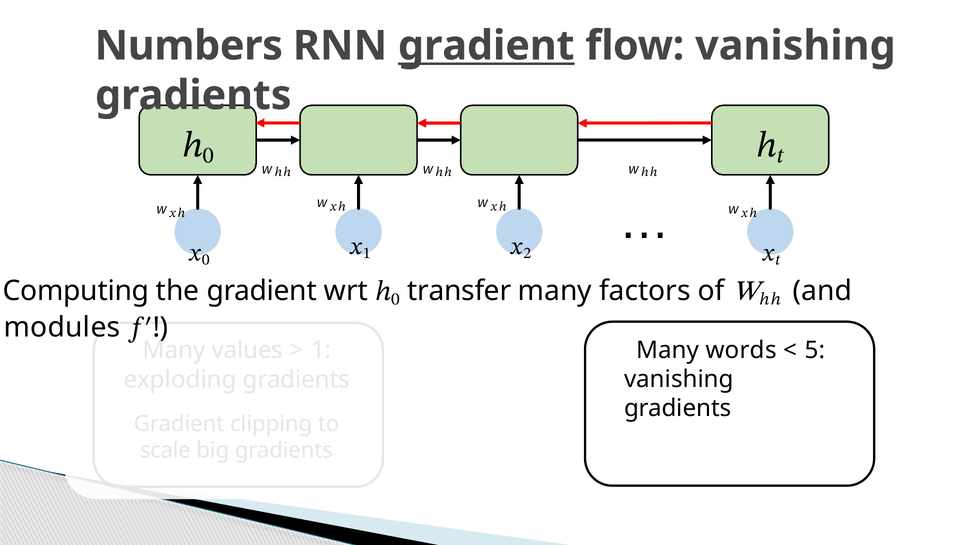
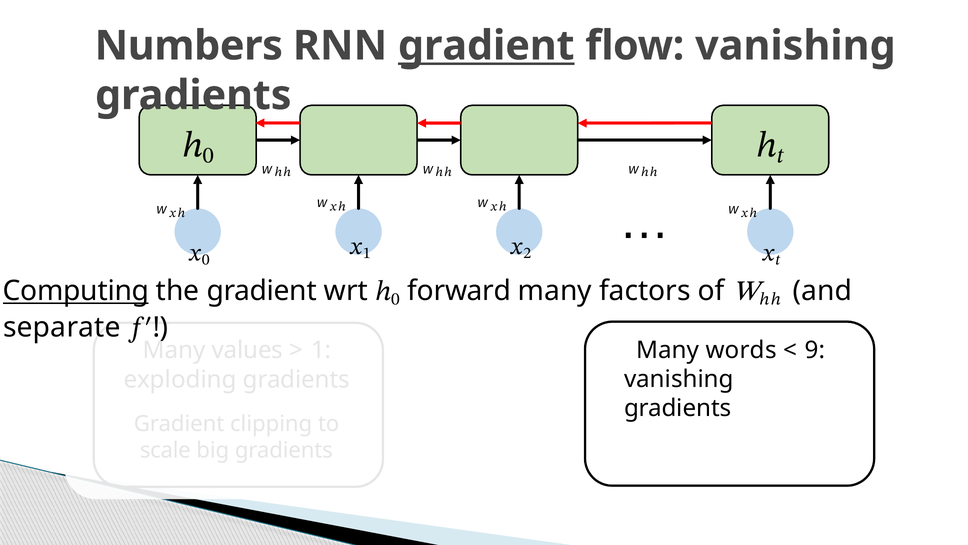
Computing underline: none -> present
transfer: transfer -> forward
modules: modules -> separate
5: 5 -> 9
